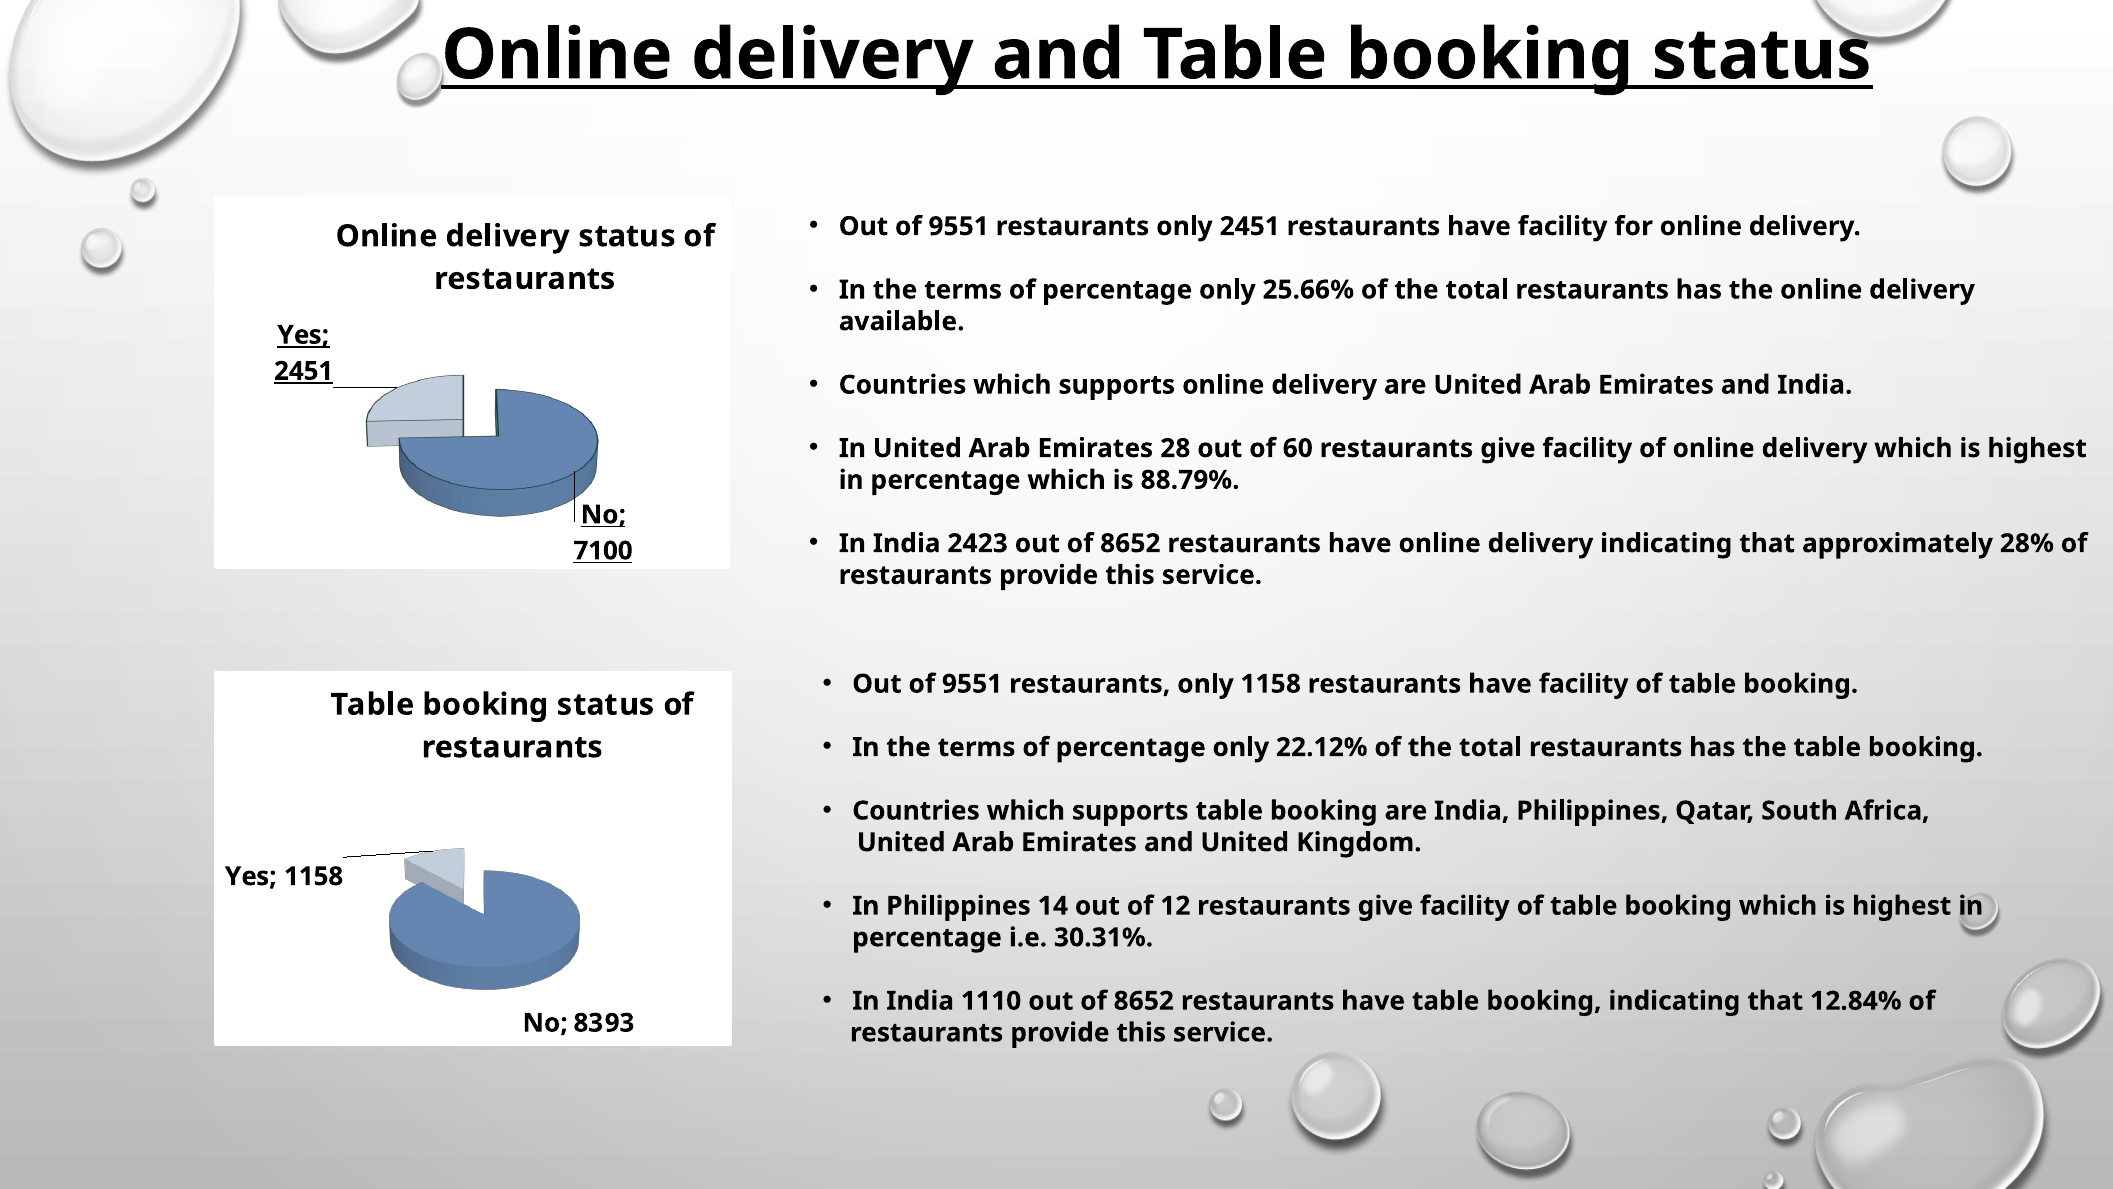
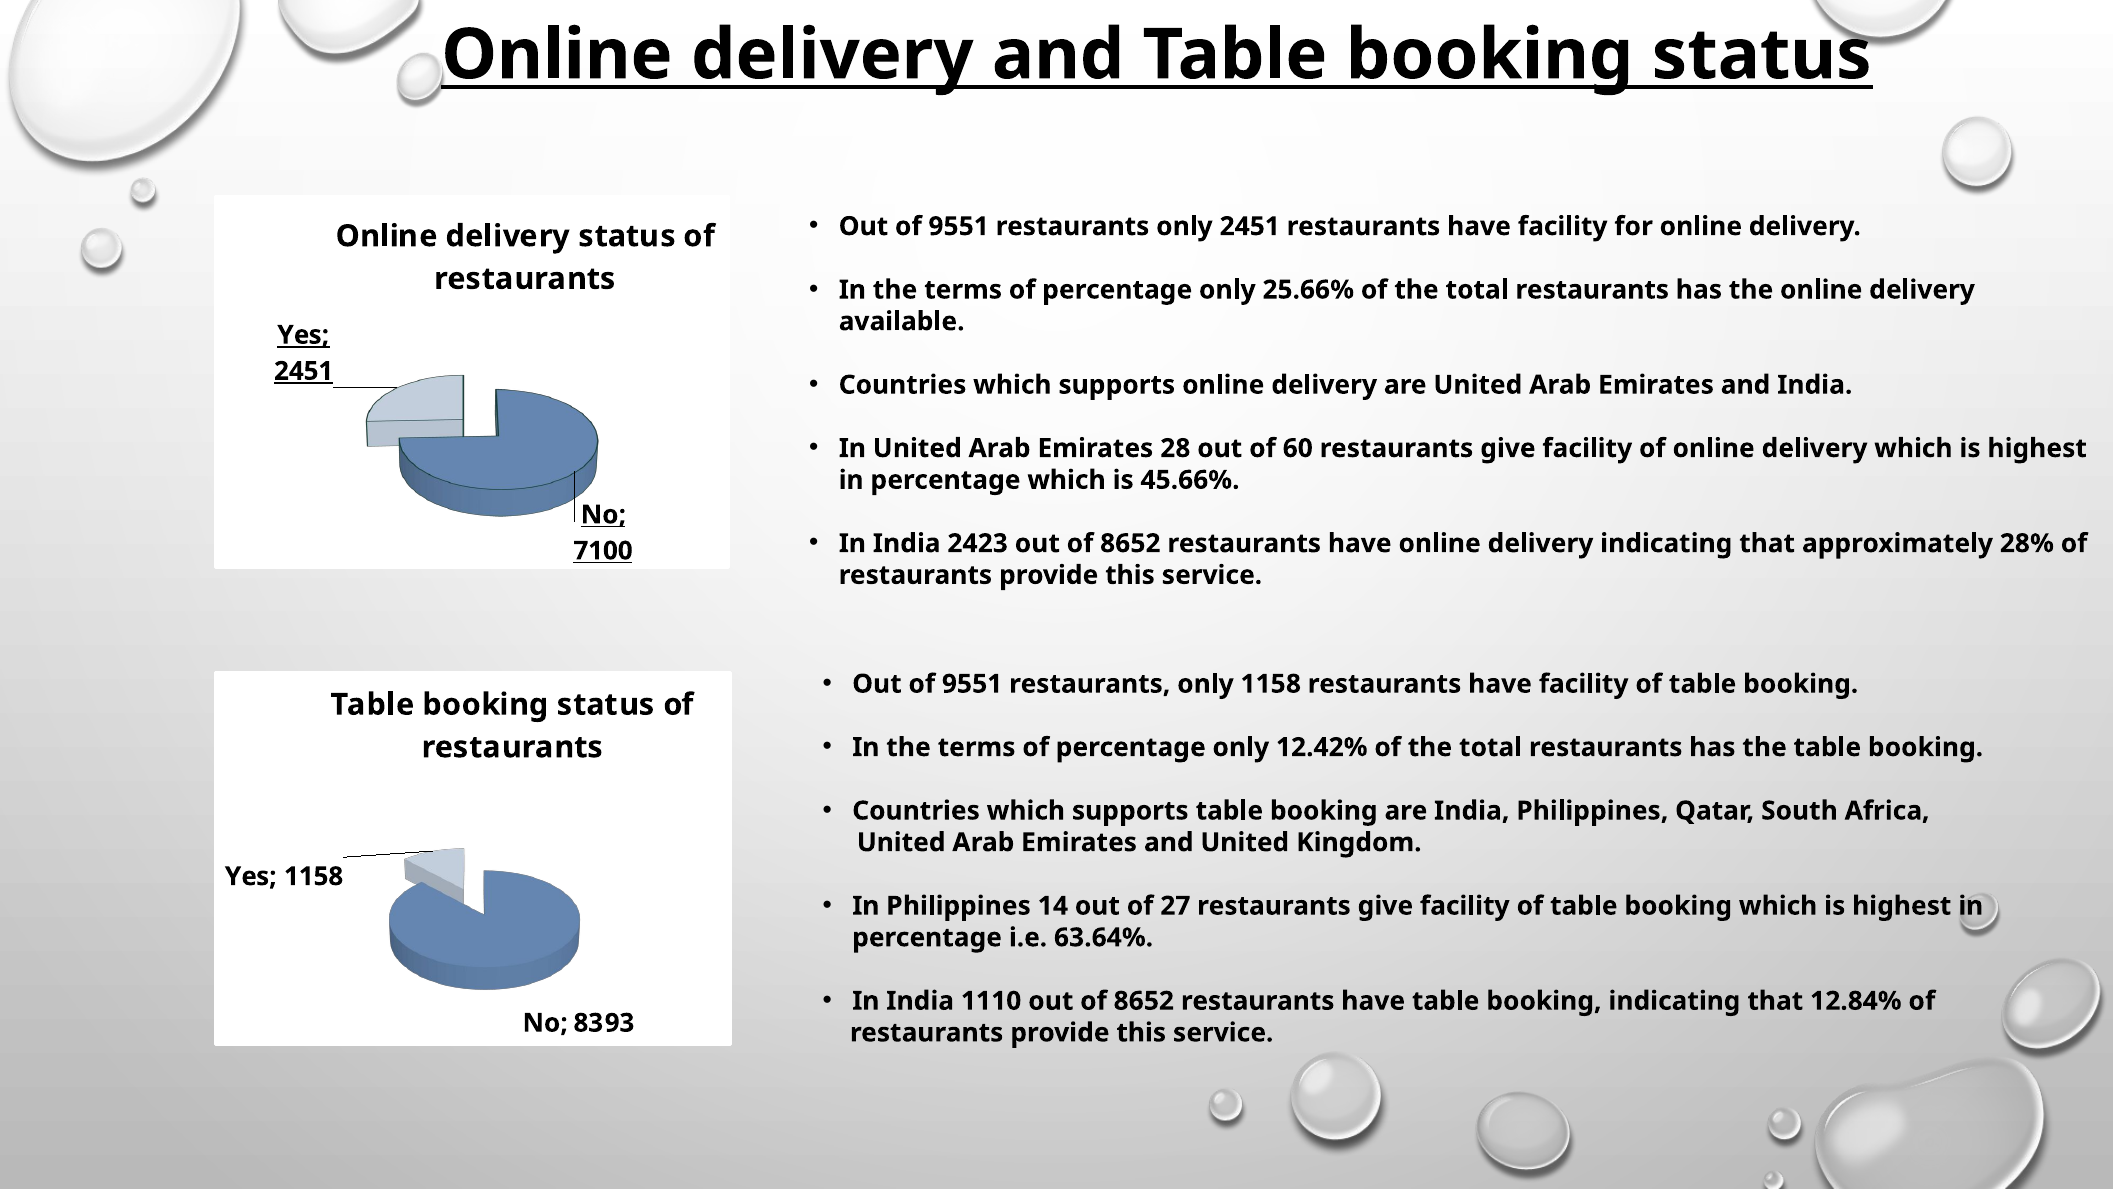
88.79%: 88.79% -> 45.66%
22.12%: 22.12% -> 12.42%
12: 12 -> 27
30.31%: 30.31% -> 63.64%
